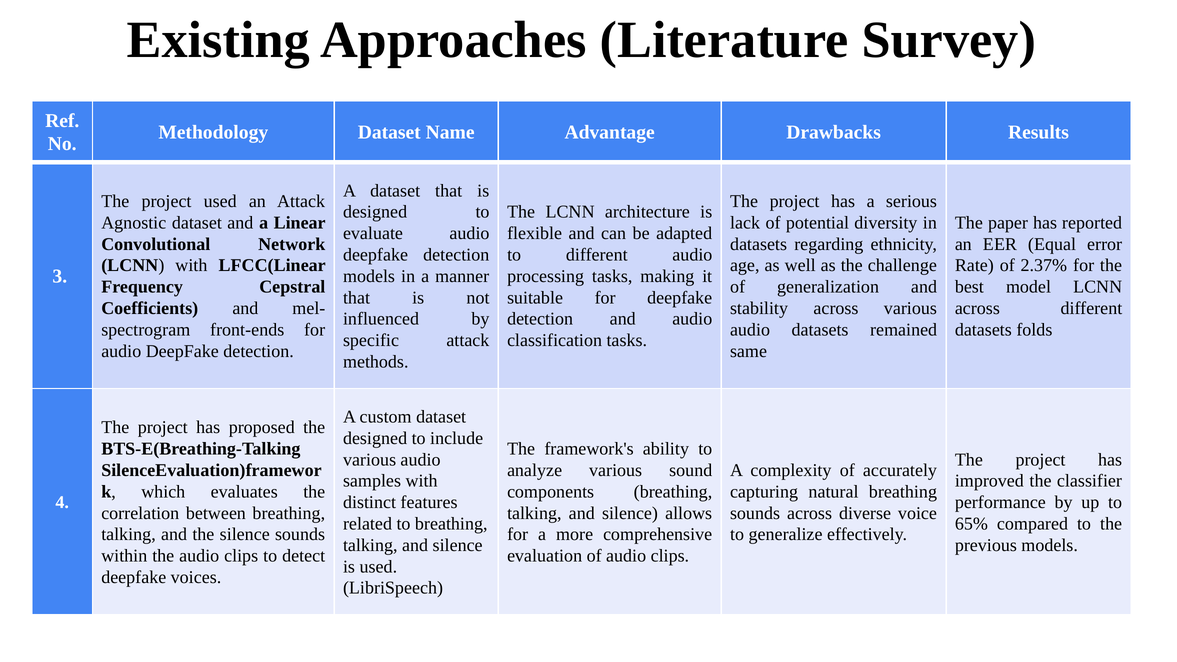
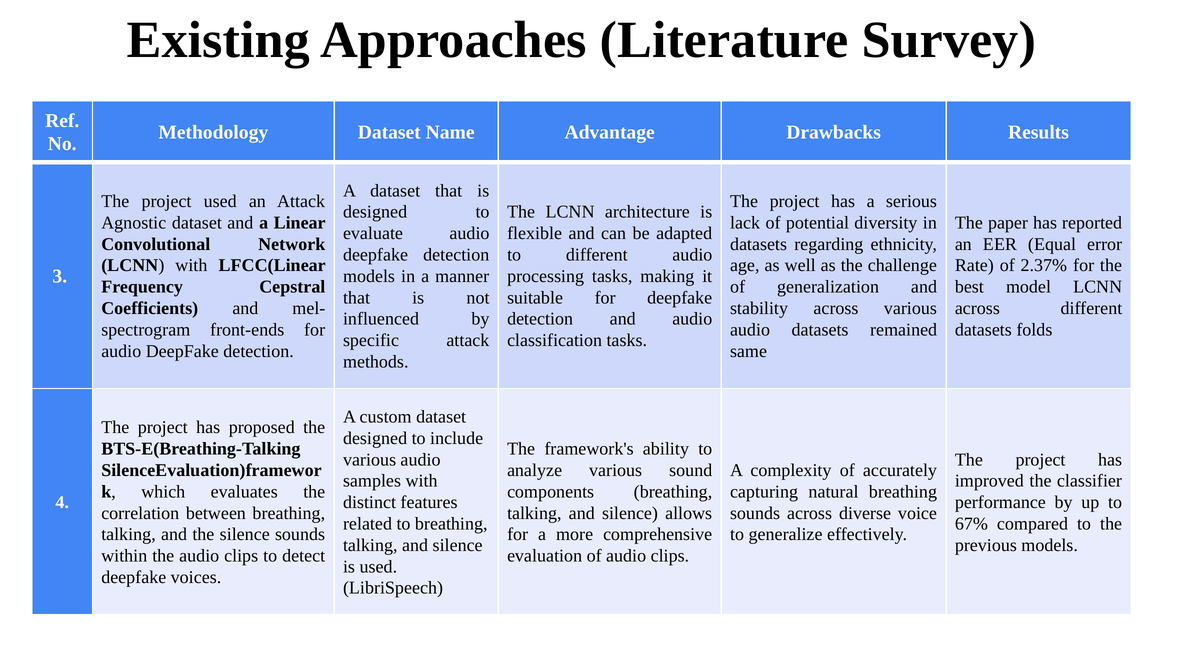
65%: 65% -> 67%
